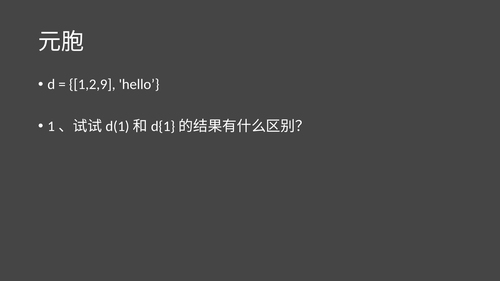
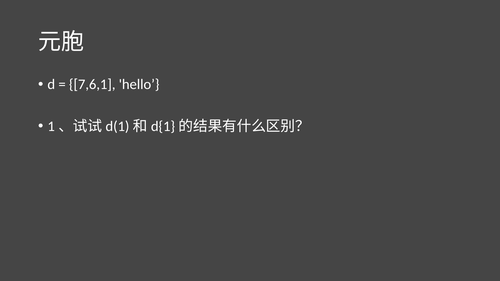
1,2,9: 1,2,9 -> 7,6,1
